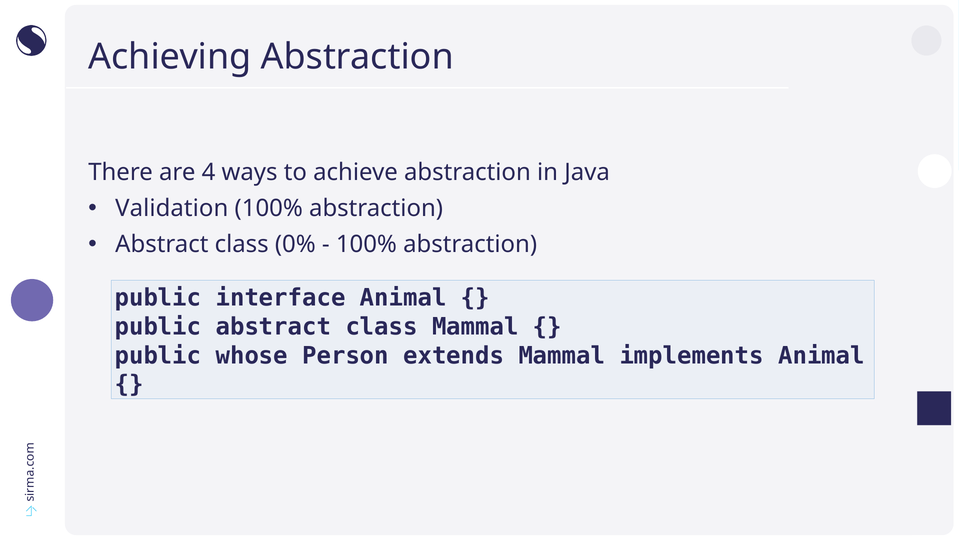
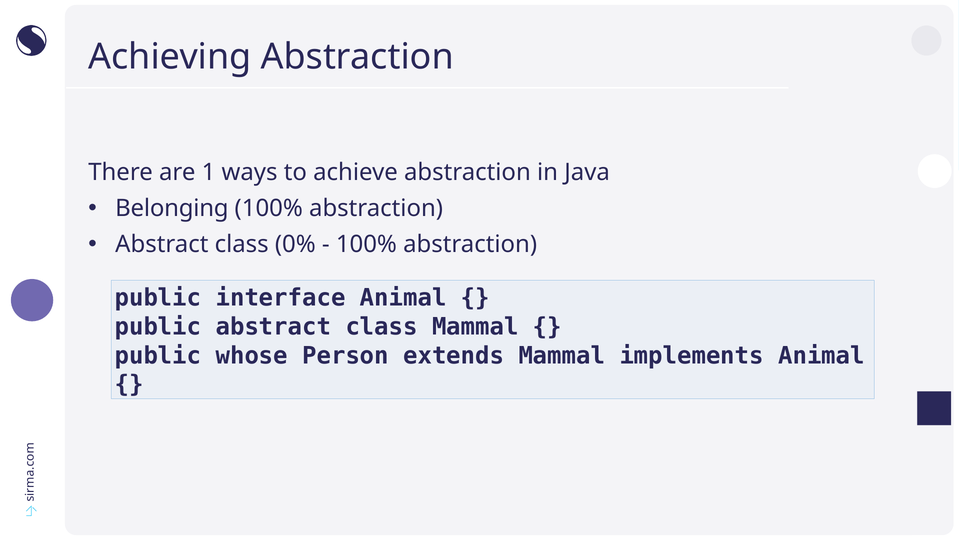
4: 4 -> 1
Validation: Validation -> Belonging
